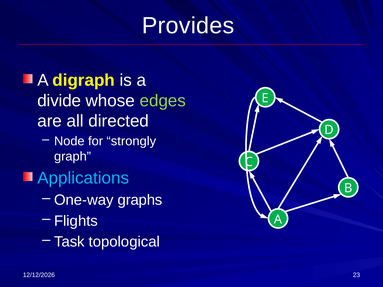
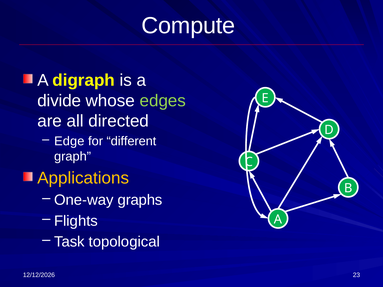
Provides: Provides -> Compute
Node: Node -> Edge
strongly: strongly -> different
Applications colour: light blue -> yellow
